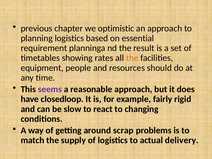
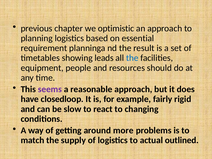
rates: rates -> leads
the at (132, 58) colour: orange -> blue
scrap: scrap -> more
delivery: delivery -> outlined
